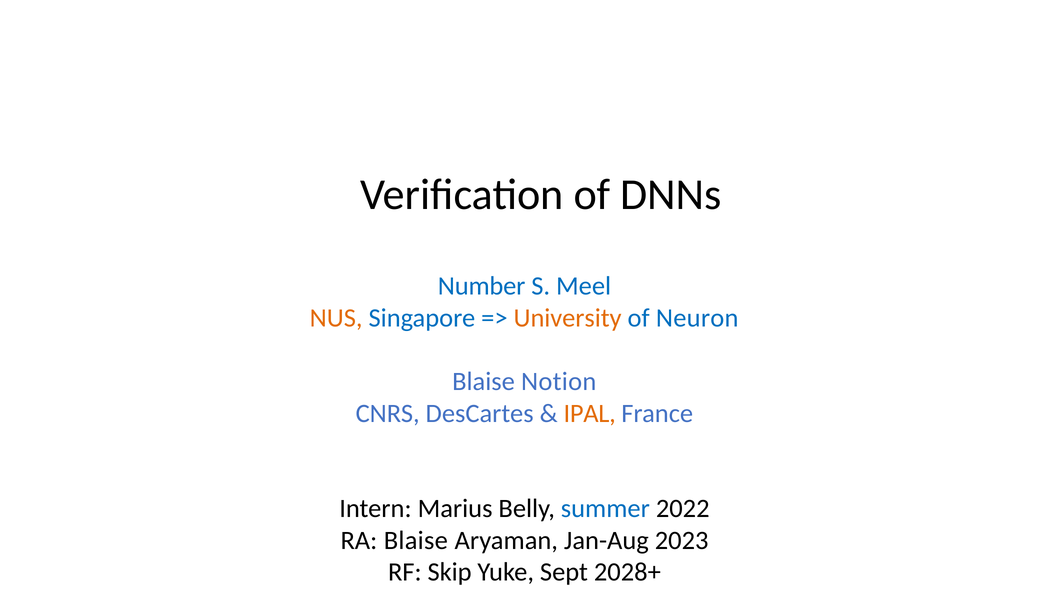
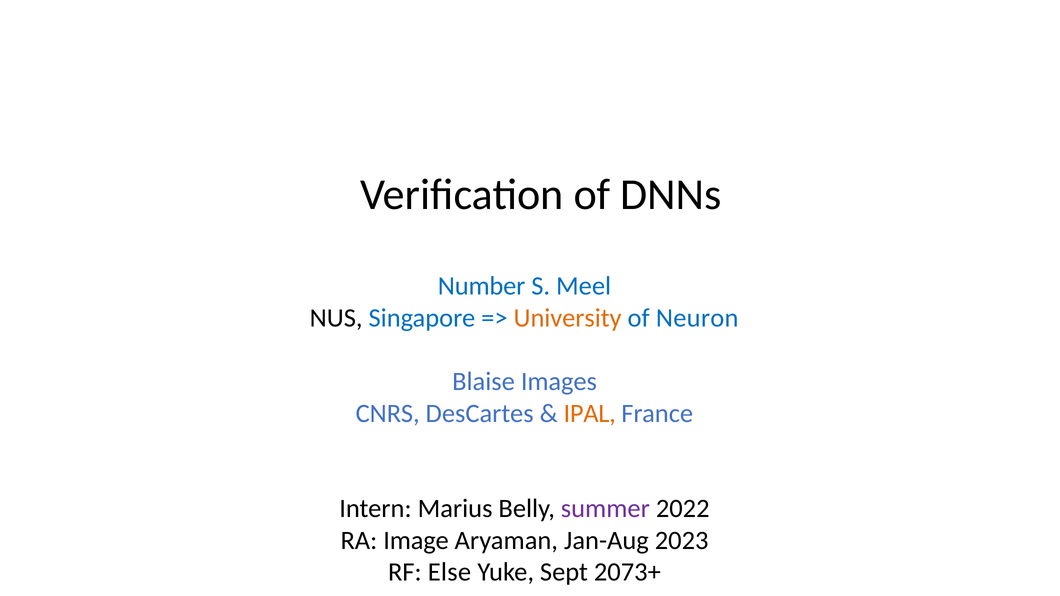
NUS colour: orange -> black
Notion: Notion -> Images
summer colour: blue -> purple
RA Blaise: Blaise -> Image
Skip: Skip -> Else
2028+: 2028+ -> 2073+
